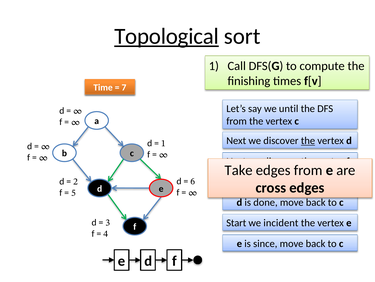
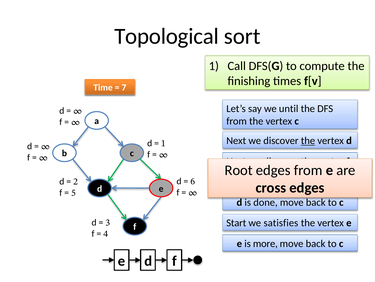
Topological underline: present -> none
Take: Take -> Root
incident: incident -> satisfies
since: since -> more
